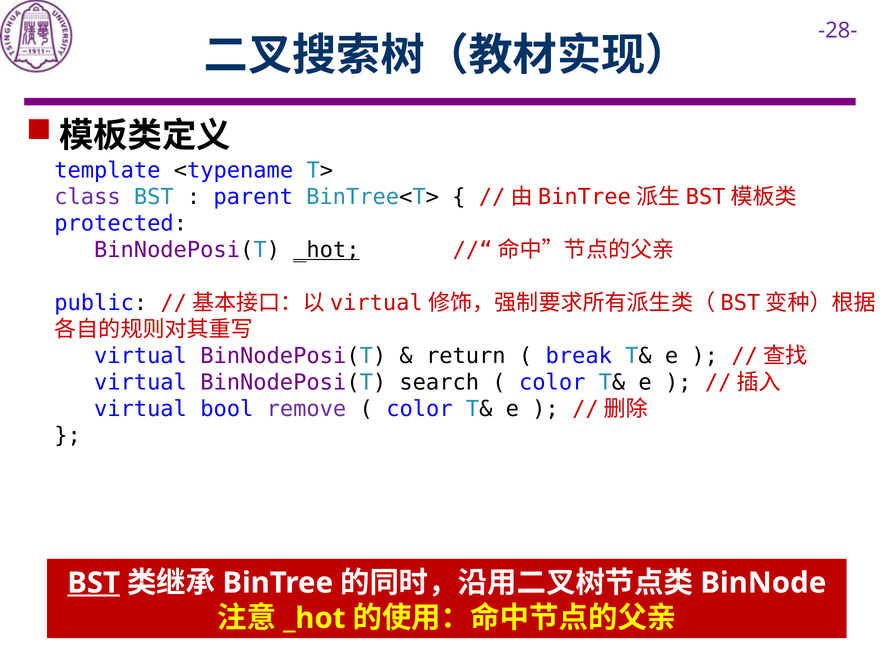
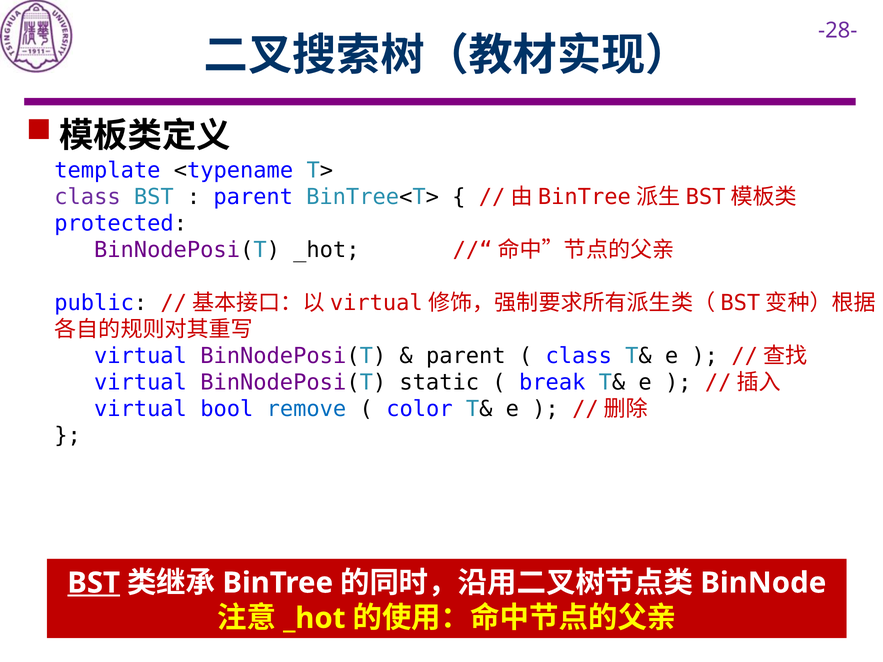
_hot at (326, 250) underline: present -> none
return at (466, 356): return -> parent
break at (579, 356): break -> class
search: search -> static
color at (552, 383): color -> break
remove colour: purple -> blue
